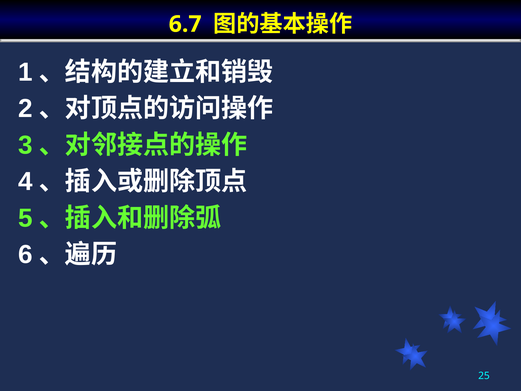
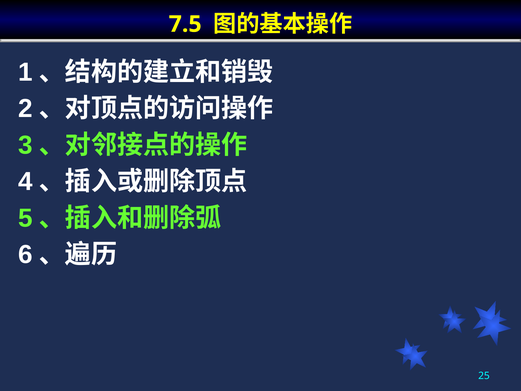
6.7: 6.7 -> 7.5
